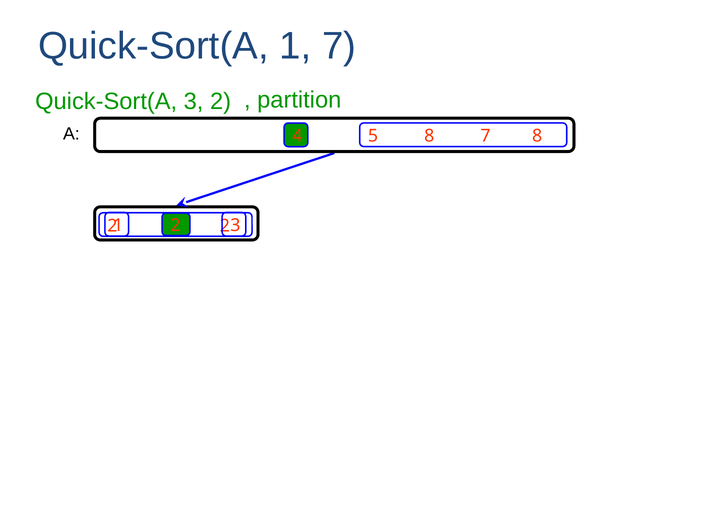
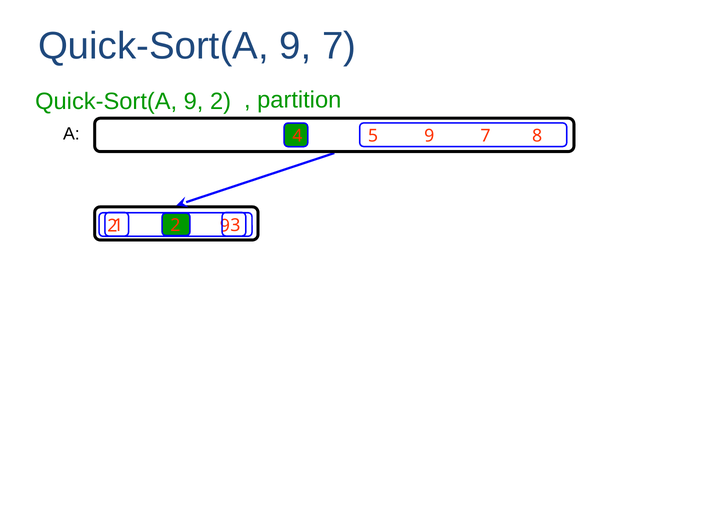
1 at (295, 46): 1 -> 9
3 at (194, 102): 3 -> 9
5 8: 8 -> 9
2 at (225, 226): 2 -> 9
